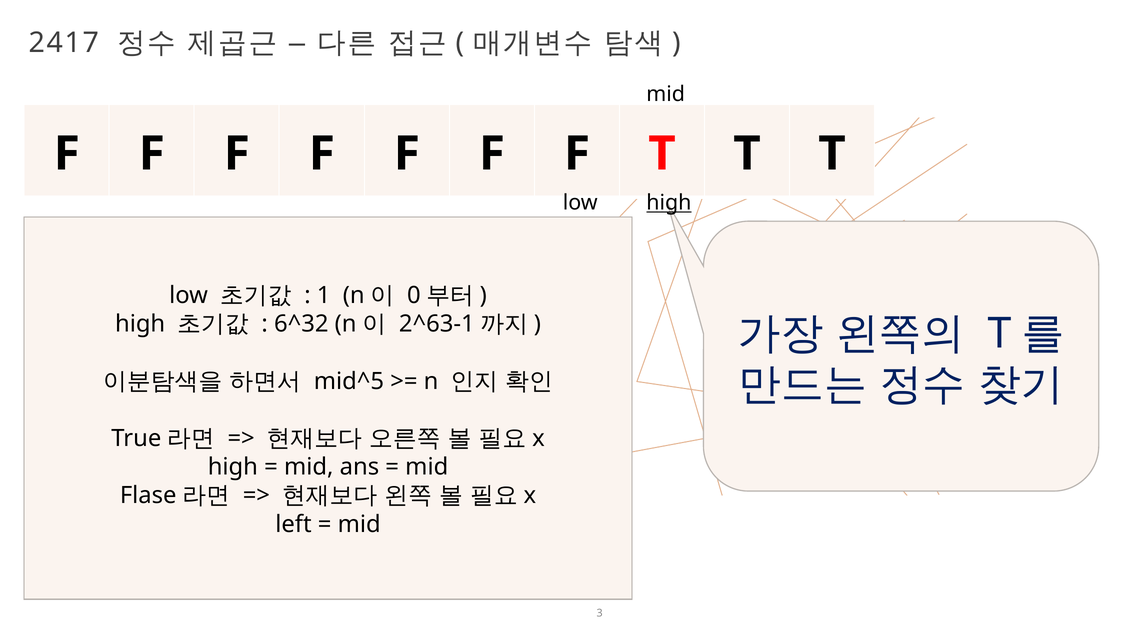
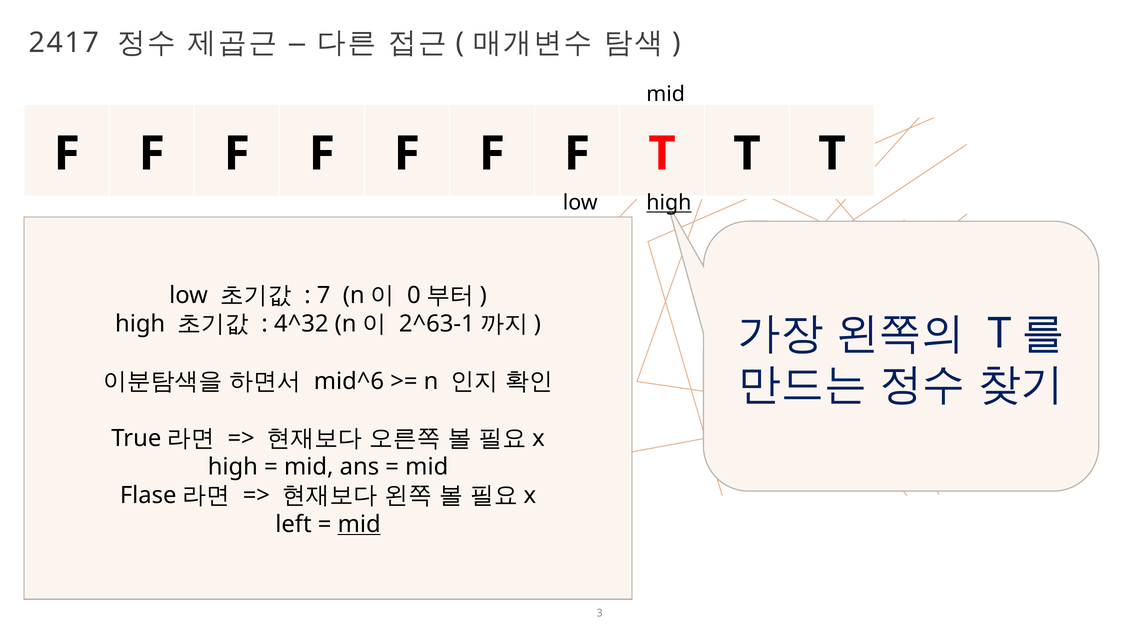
1: 1 -> 7
6^32: 6^32 -> 4^32
mid^5: mid^5 -> mid^6
mid at (359, 524) underline: none -> present
